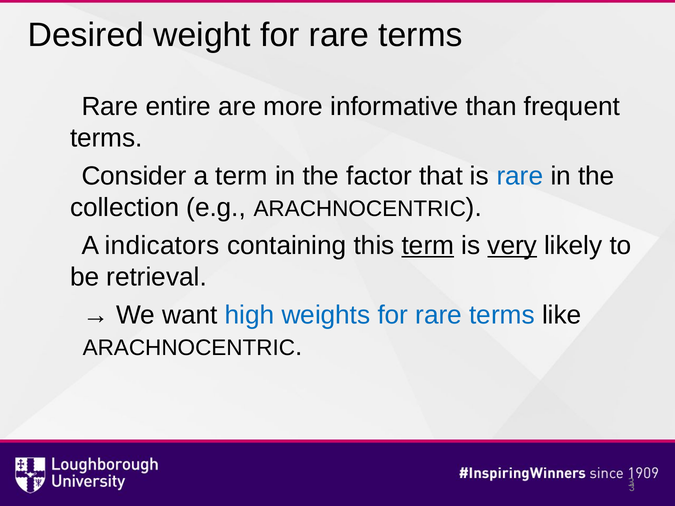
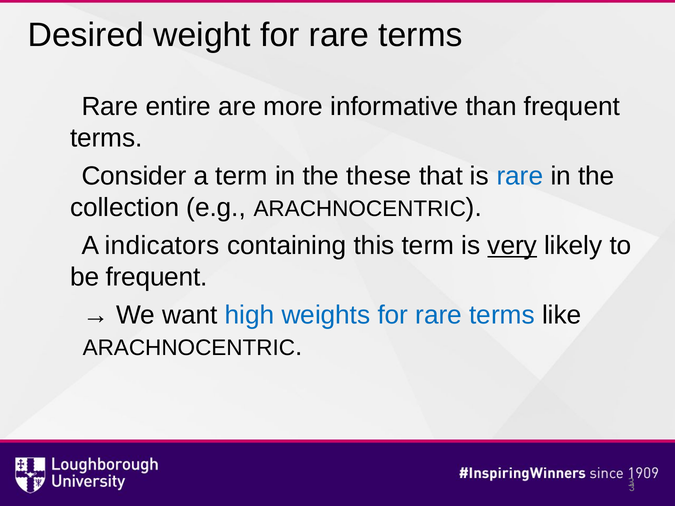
factor: factor -> these
term at (428, 246) underline: present -> none
be retrieval: retrieval -> frequent
